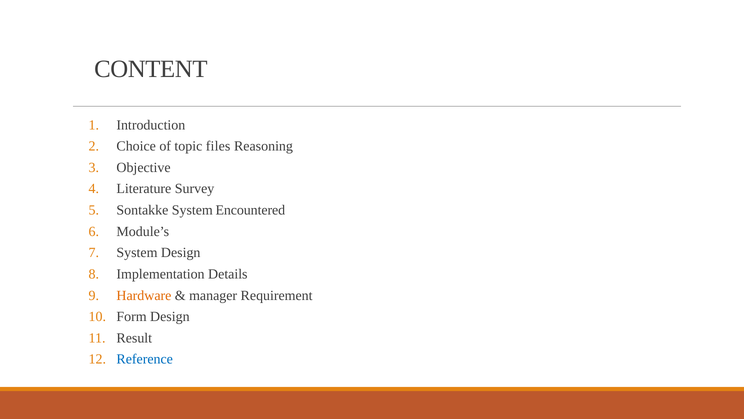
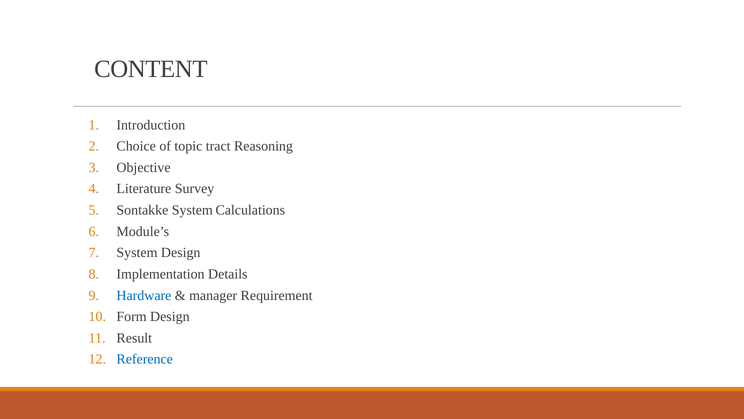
files: files -> tract
Encountered: Encountered -> Calculations
Hardware colour: orange -> blue
